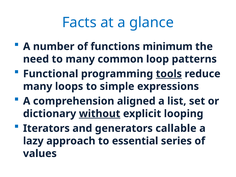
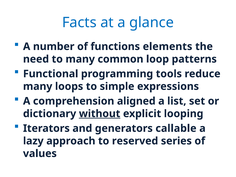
minimum: minimum -> elements
tools underline: present -> none
essential: essential -> reserved
